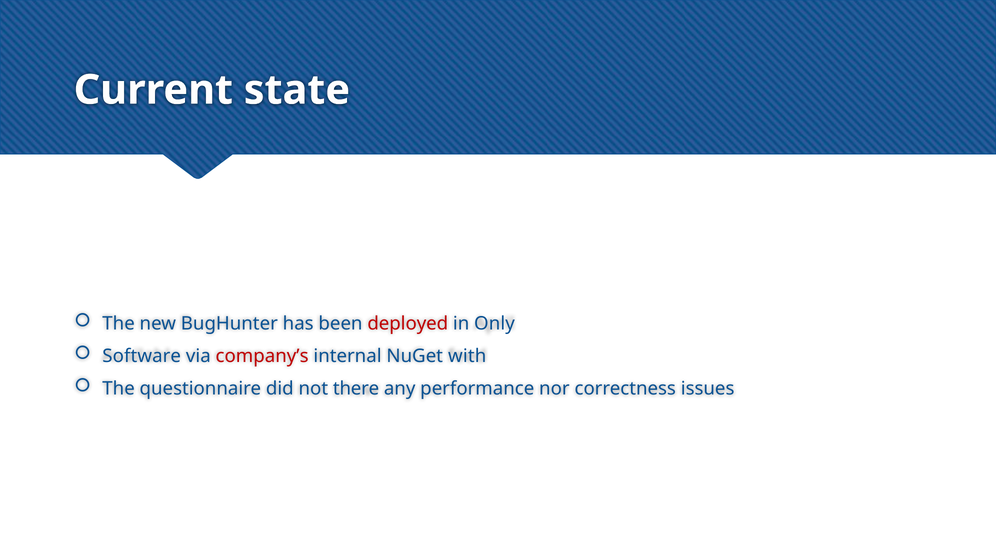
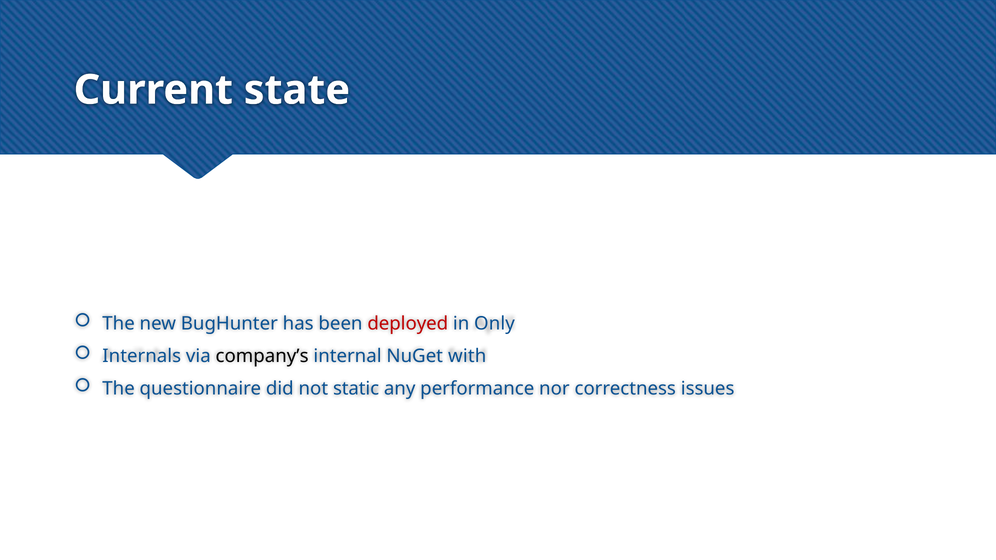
Software: Software -> Internals
company’s colour: red -> black
there: there -> static
